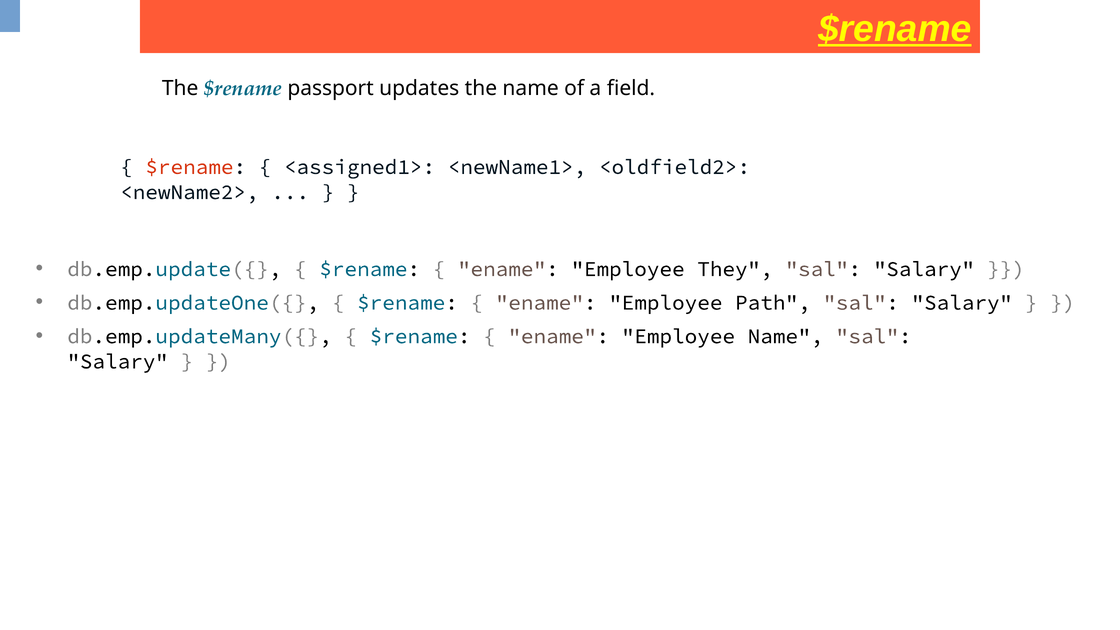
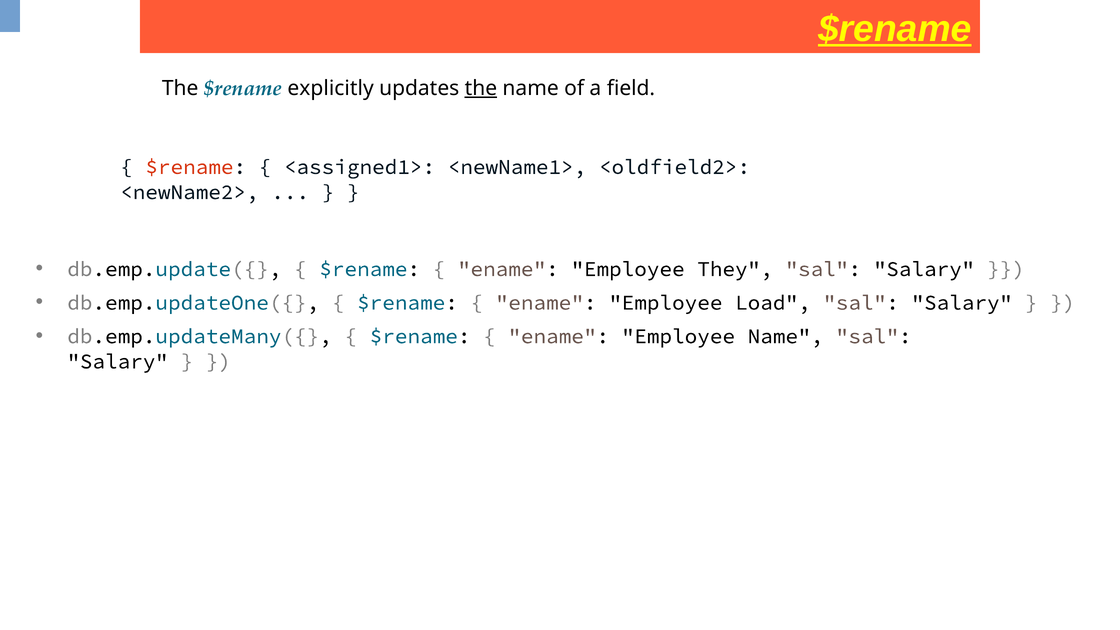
passport: passport -> explicitly
the at (481, 88) underline: none -> present
Path: Path -> Load
